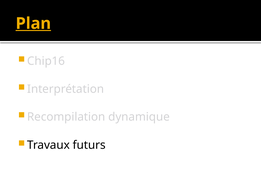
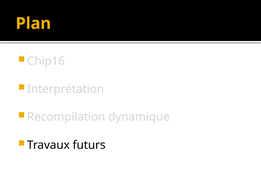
Plan underline: present -> none
